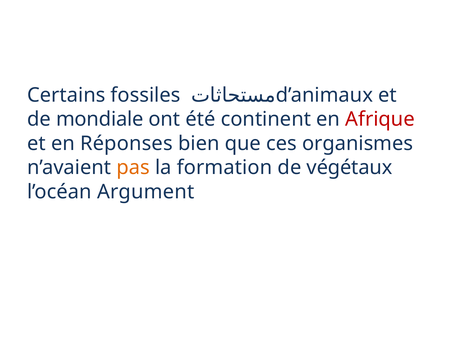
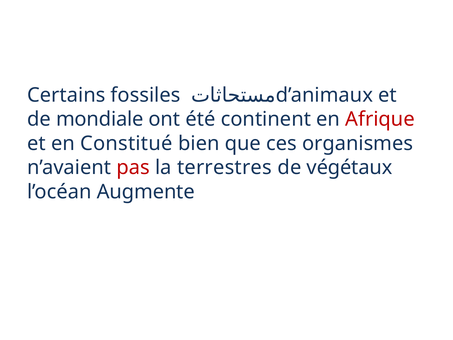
Réponses: Réponses -> Constitué
pas colour: orange -> red
formation: formation -> terrestres
Argument: Argument -> Augmente
